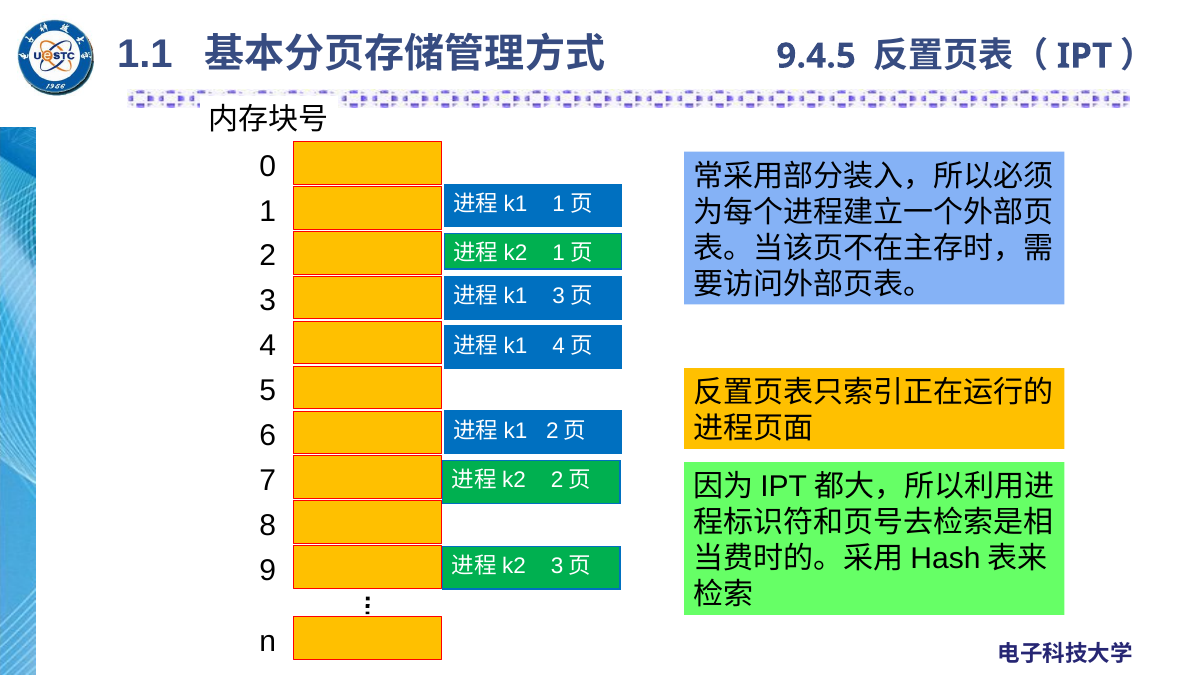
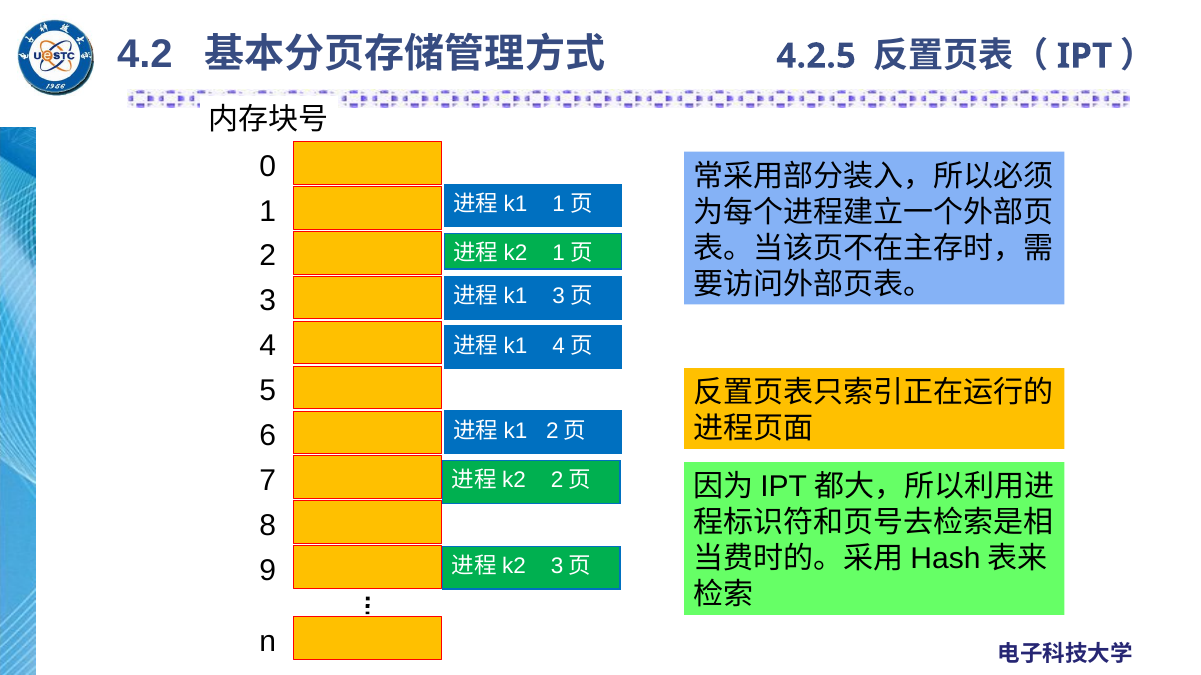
1.1: 1.1 -> 4.2
9.4.5: 9.4.5 -> 4.2.5
